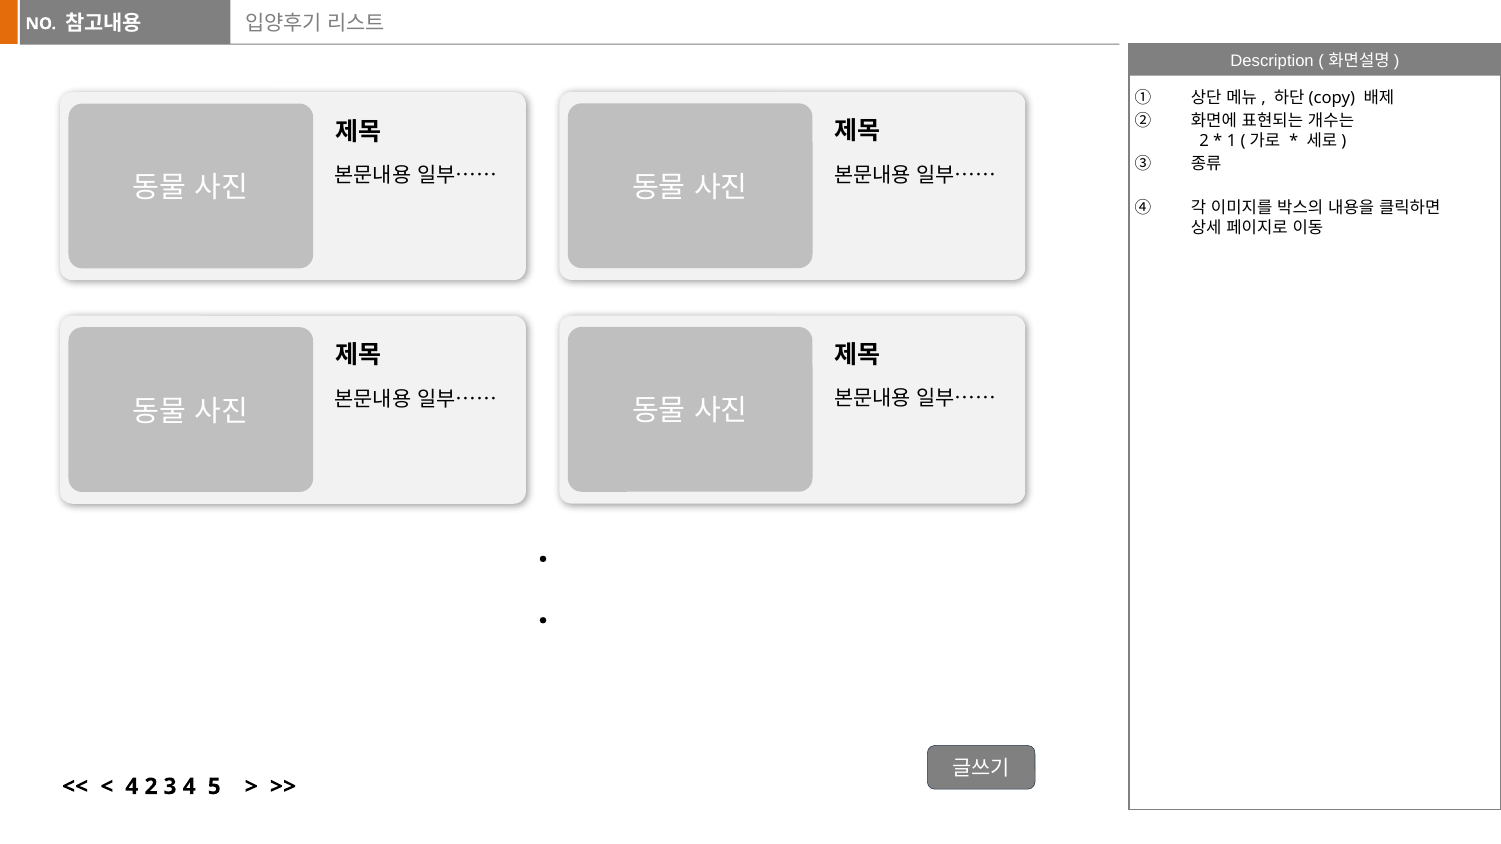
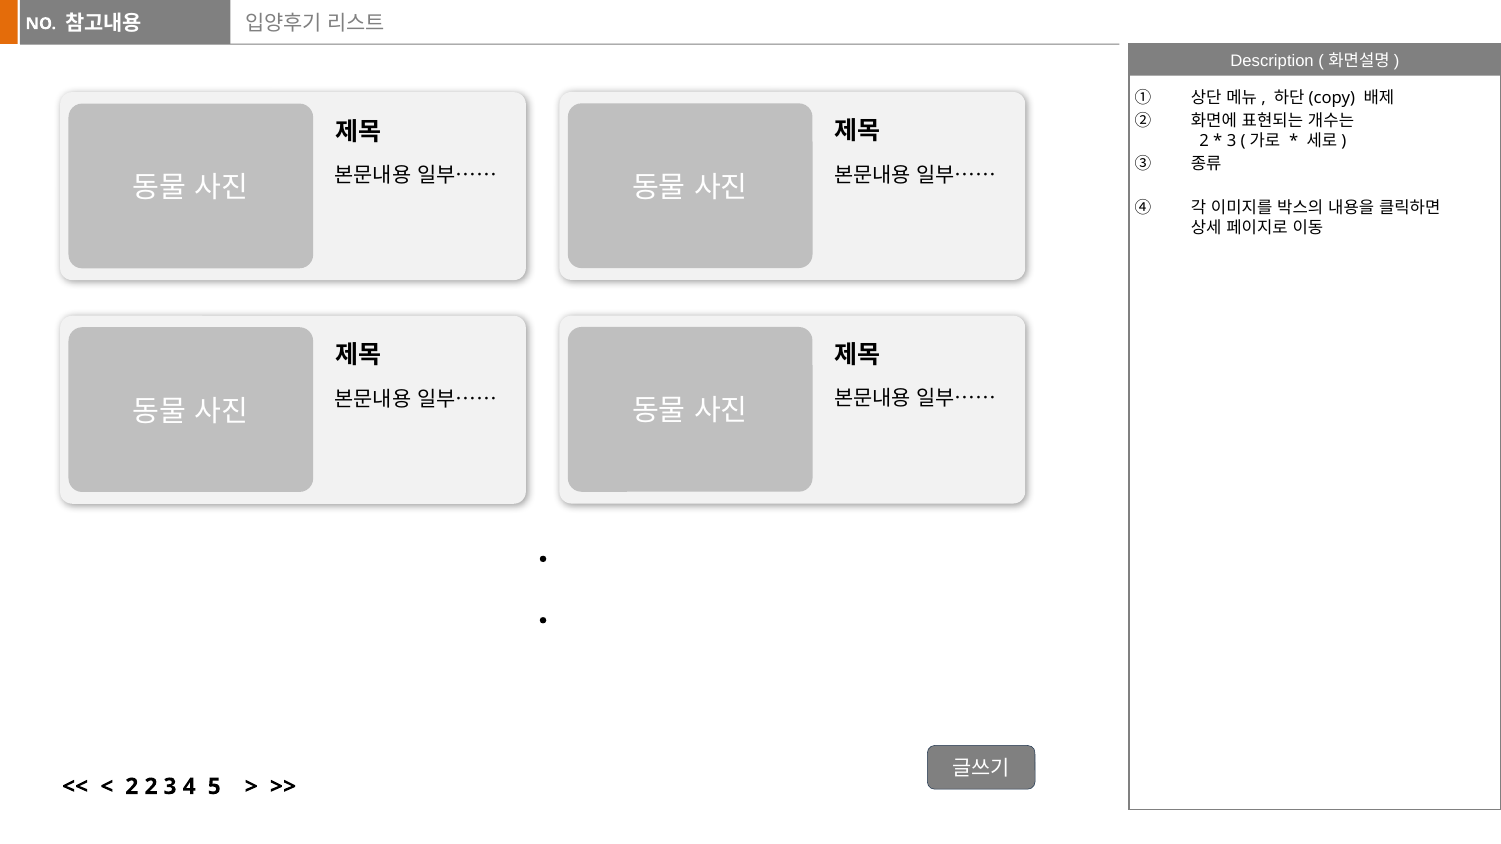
1 at (1232, 141): 1 -> 3
4 at (132, 787): 4 -> 2
